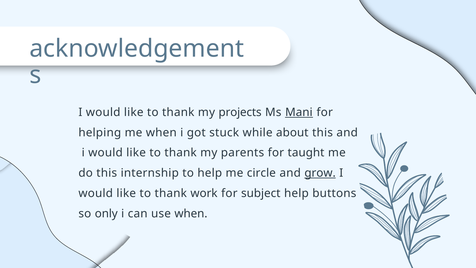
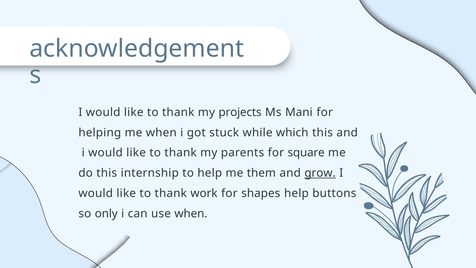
Mani underline: present -> none
about: about -> which
taught: taught -> square
circle: circle -> them
subject: subject -> shapes
